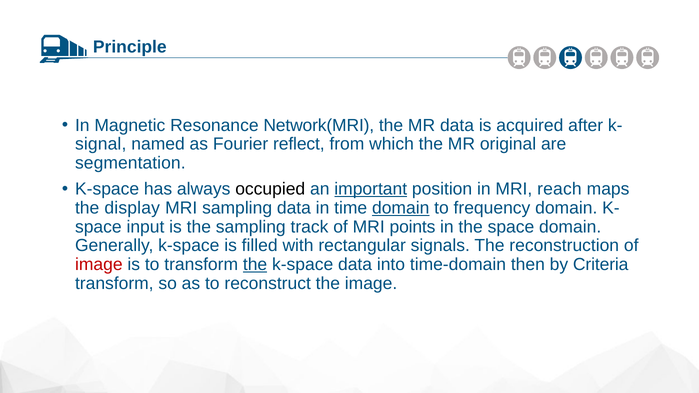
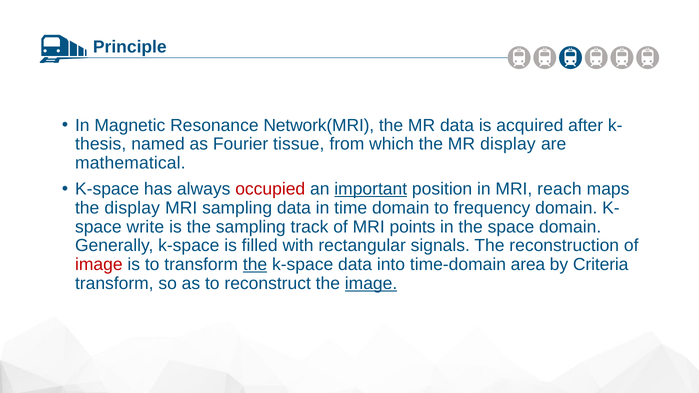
signal: signal -> thesis
reflect: reflect -> tissue
MR original: original -> display
segmentation: segmentation -> mathematical
occupied colour: black -> red
domain at (401, 208) underline: present -> none
input: input -> write
then: then -> area
image at (371, 284) underline: none -> present
